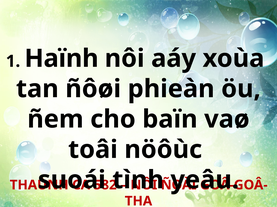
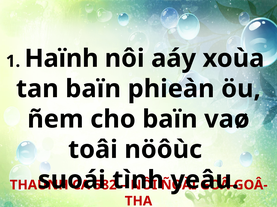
tan ñôøi: ñôøi -> baïn
